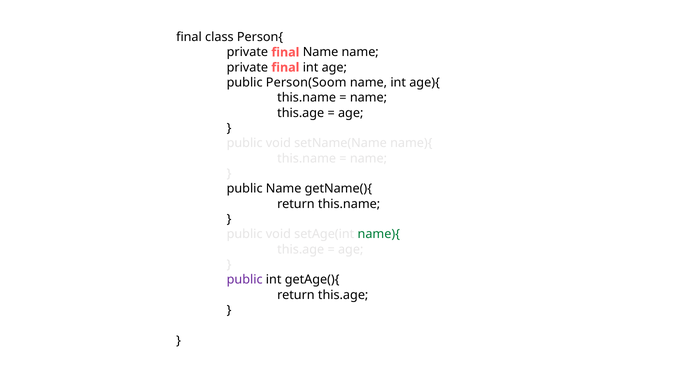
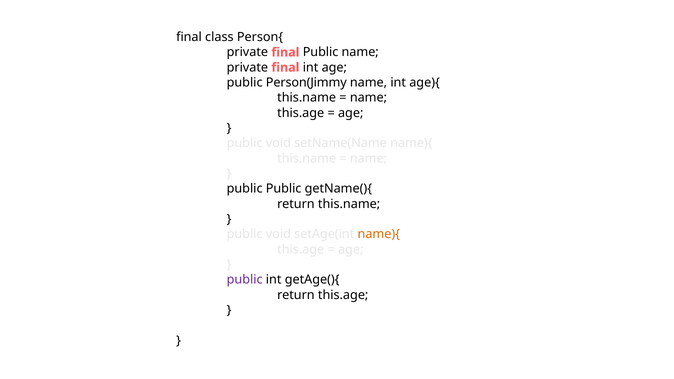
final Name: Name -> Public
Person(Soom: Person(Soom -> Person(Jimmy
public Name: Name -> Public
name){ at (379, 234) colour: green -> orange
